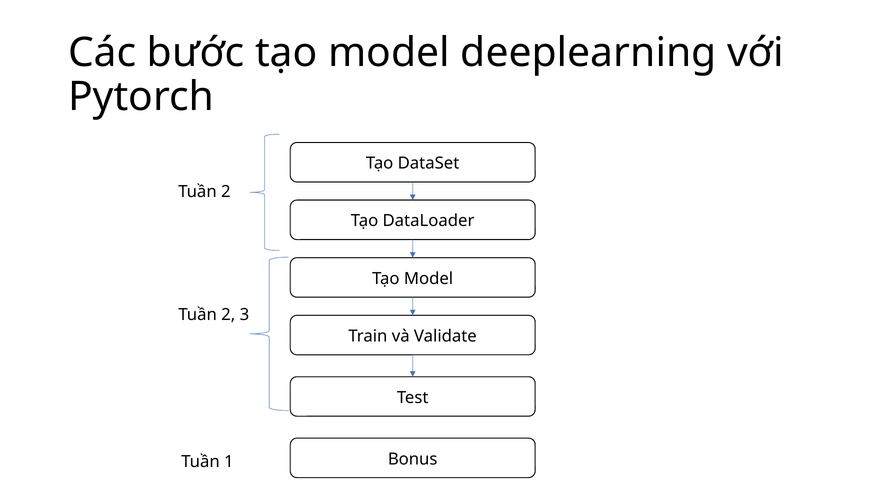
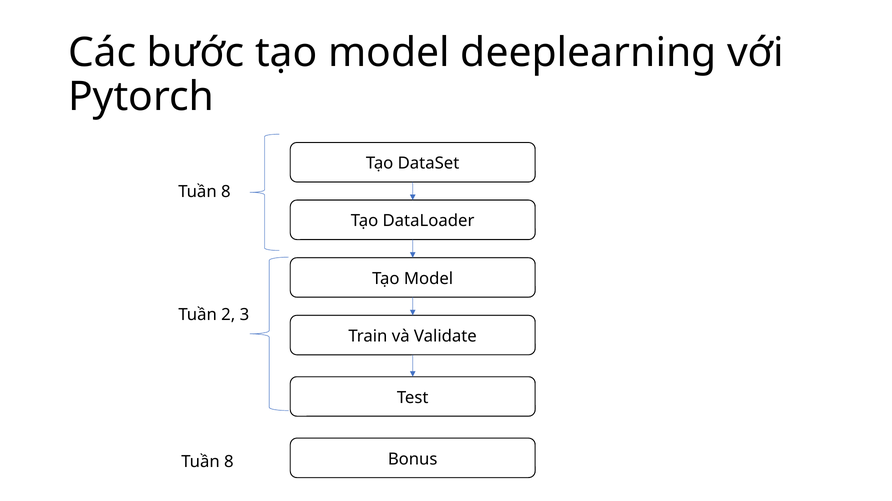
2 at (226, 192): 2 -> 8
1 at (229, 462): 1 -> 8
